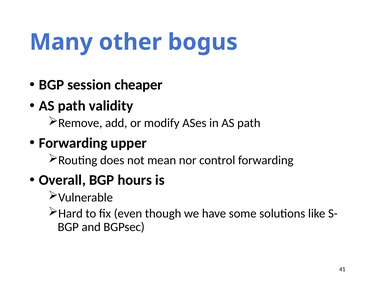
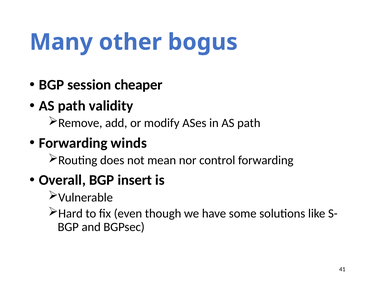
upper: upper -> winds
hours: hours -> insert
